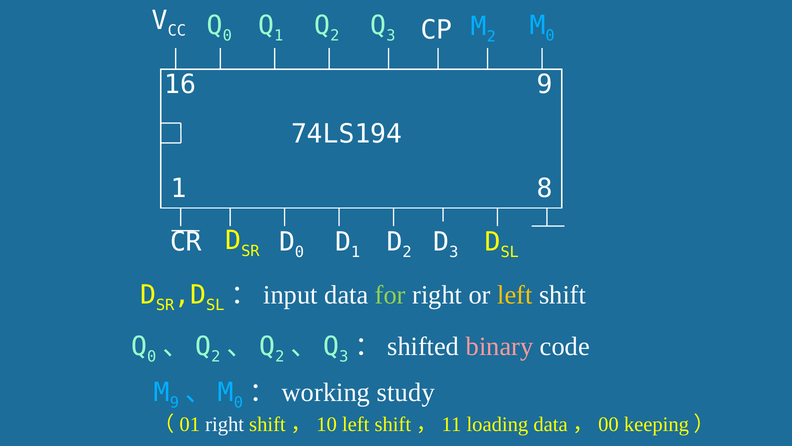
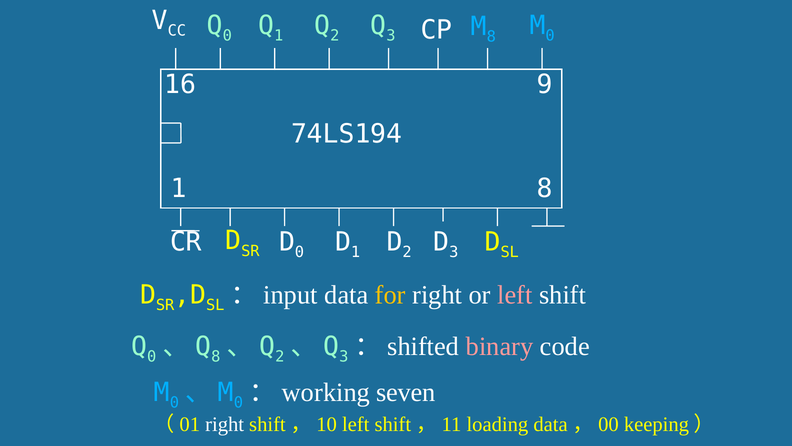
2 at (491, 37): 2 -> 8
for colour: light green -> yellow
left at (515, 295) colour: yellow -> pink
2 at (216, 357): 2 -> 8
9 at (174, 402): 9 -> 0
study: study -> seven
